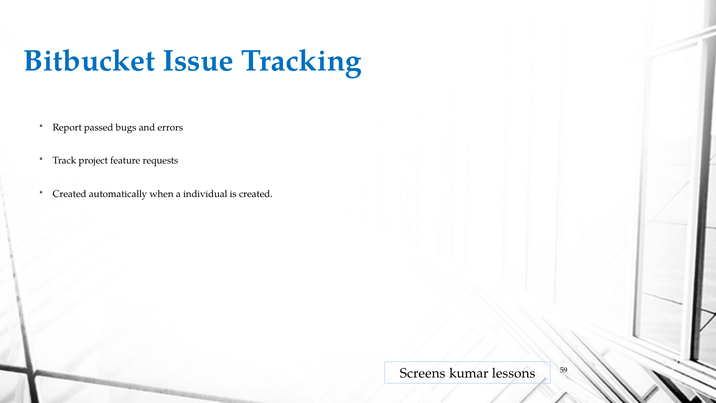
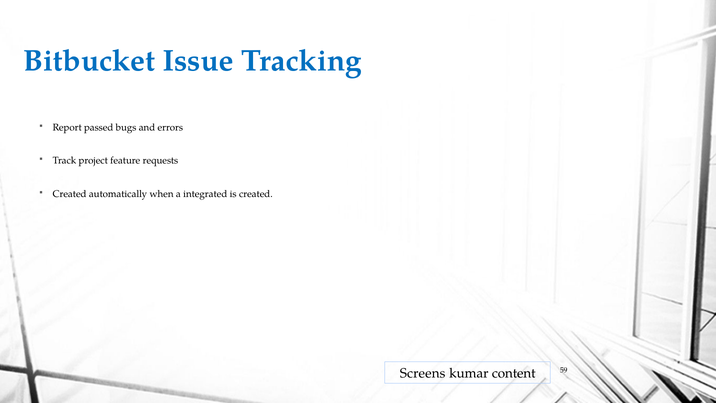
individual: individual -> integrated
lessons: lessons -> content
